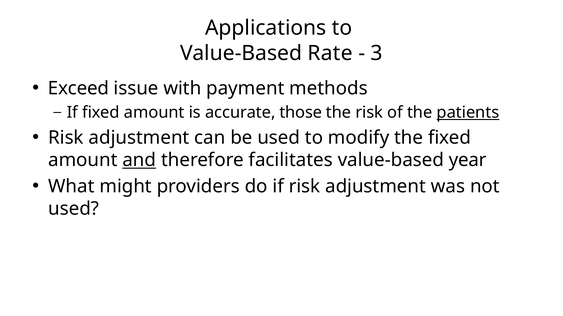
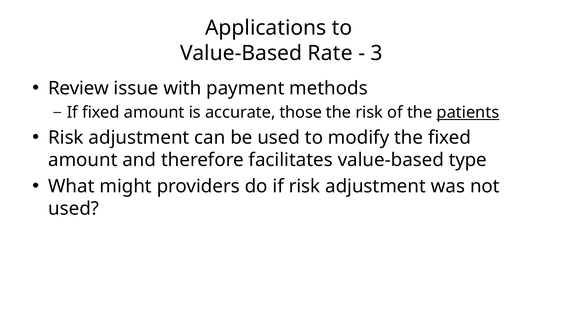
Exceed: Exceed -> Review
and underline: present -> none
year: year -> type
